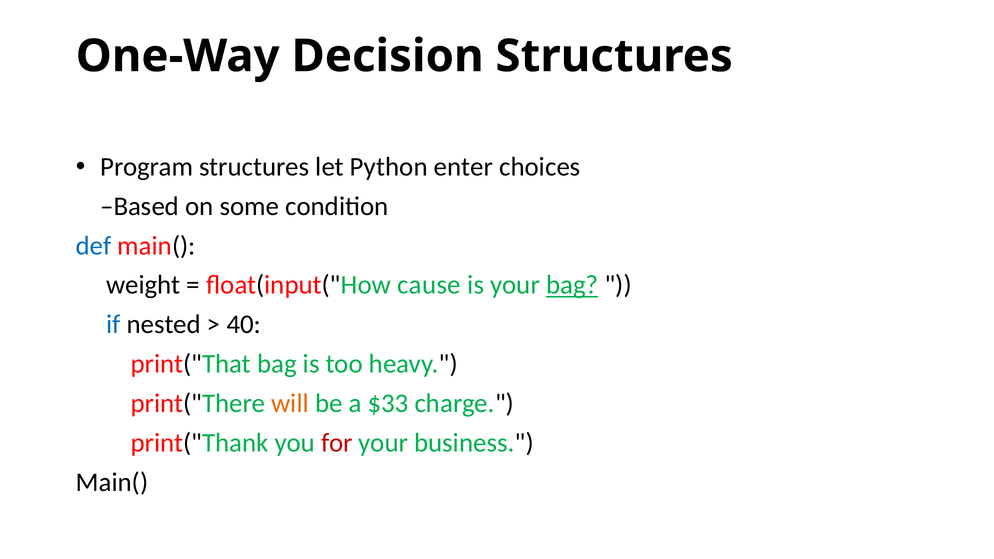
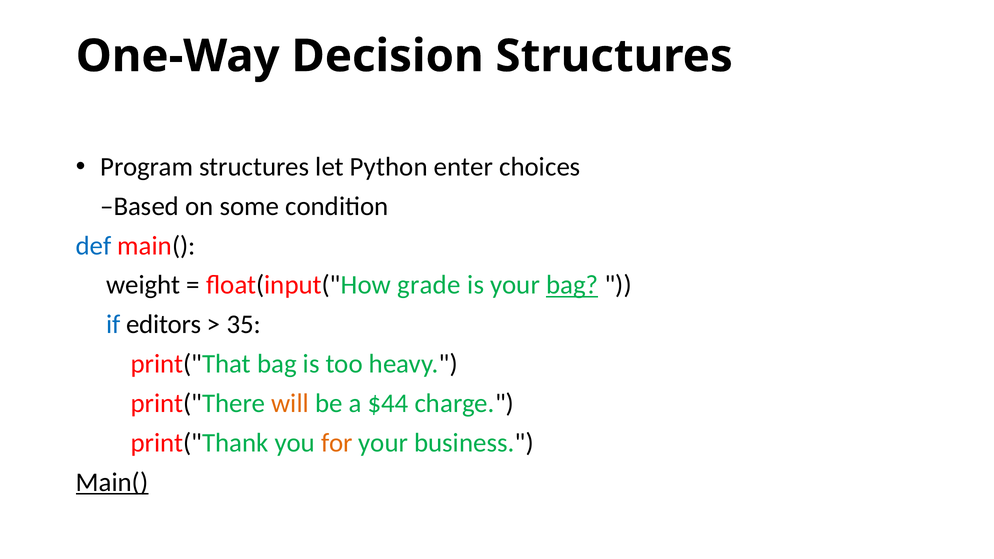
cause: cause -> grade
nested: nested -> editors
40: 40 -> 35
$33: $33 -> $44
for colour: red -> orange
Main( at (112, 482) underline: none -> present
